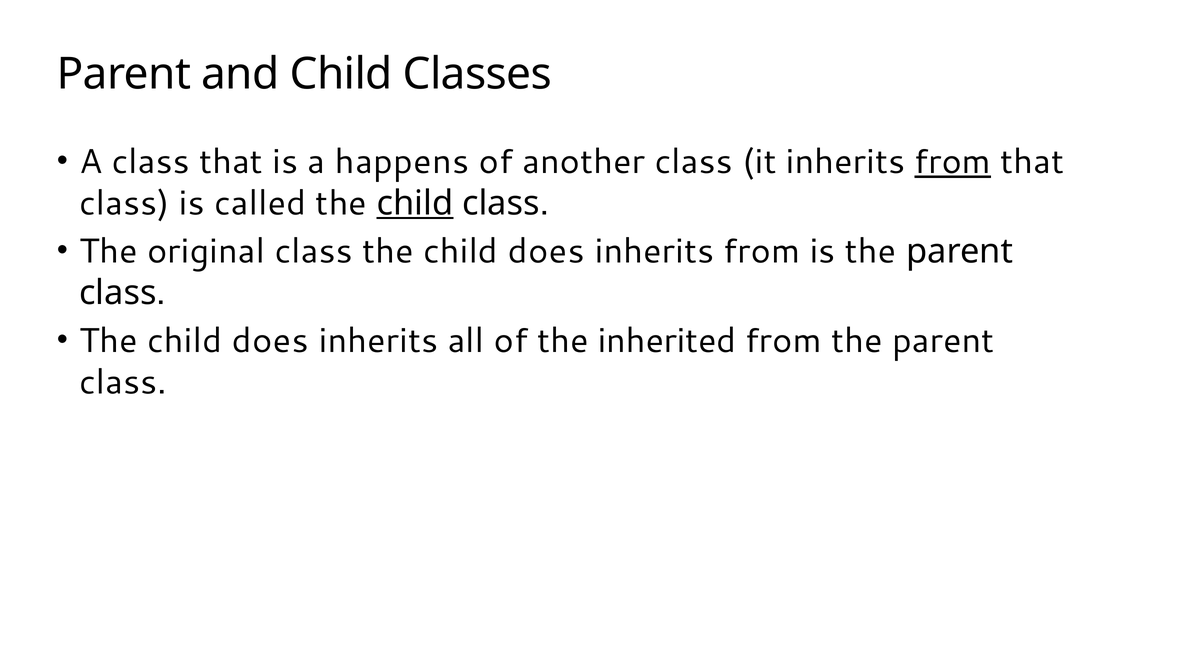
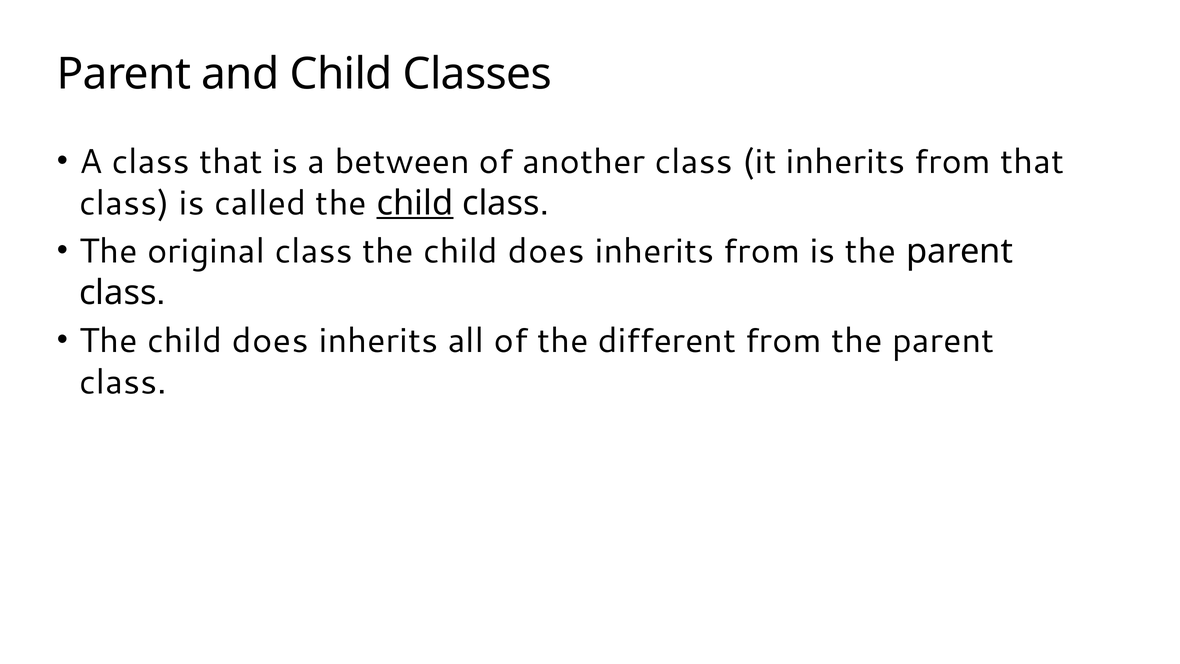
happens: happens -> between
from at (953, 162) underline: present -> none
inherited: inherited -> different
